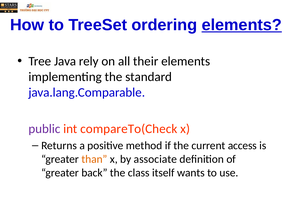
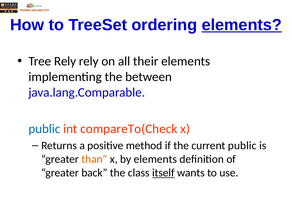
Tree Java: Java -> Rely
standard: standard -> between
public at (44, 129) colour: purple -> blue
current access: access -> public
by associate: associate -> elements
itself underline: none -> present
